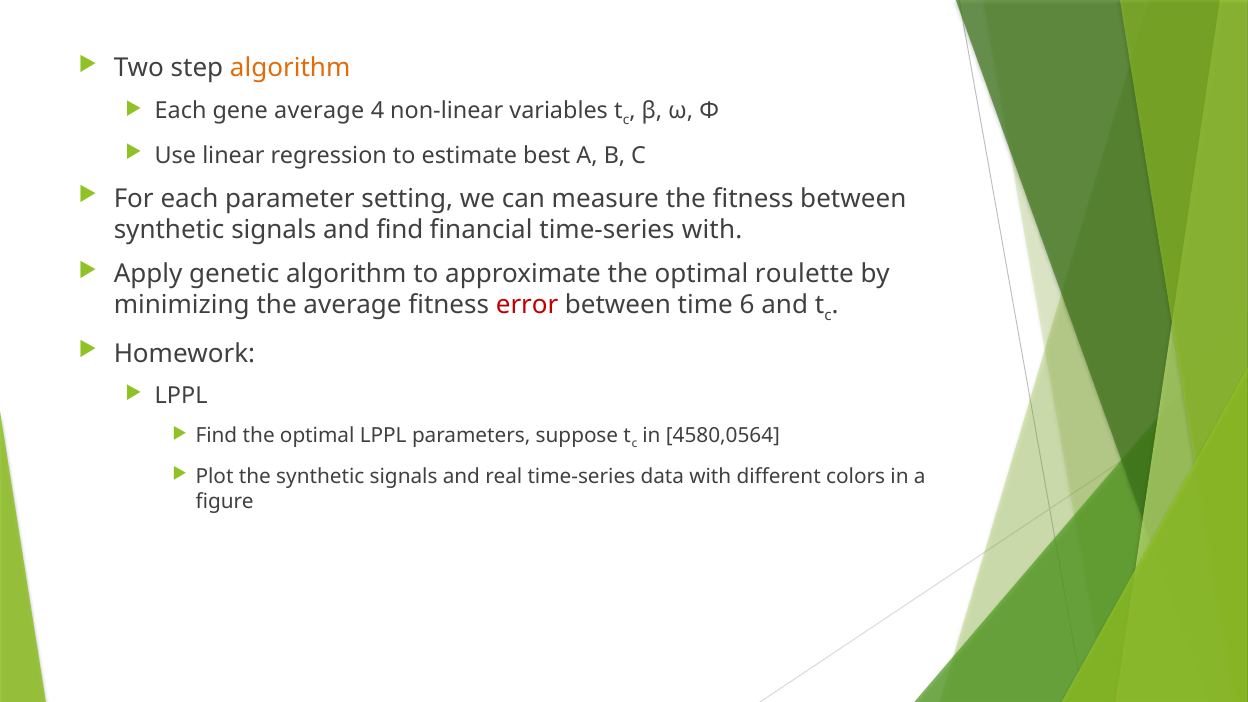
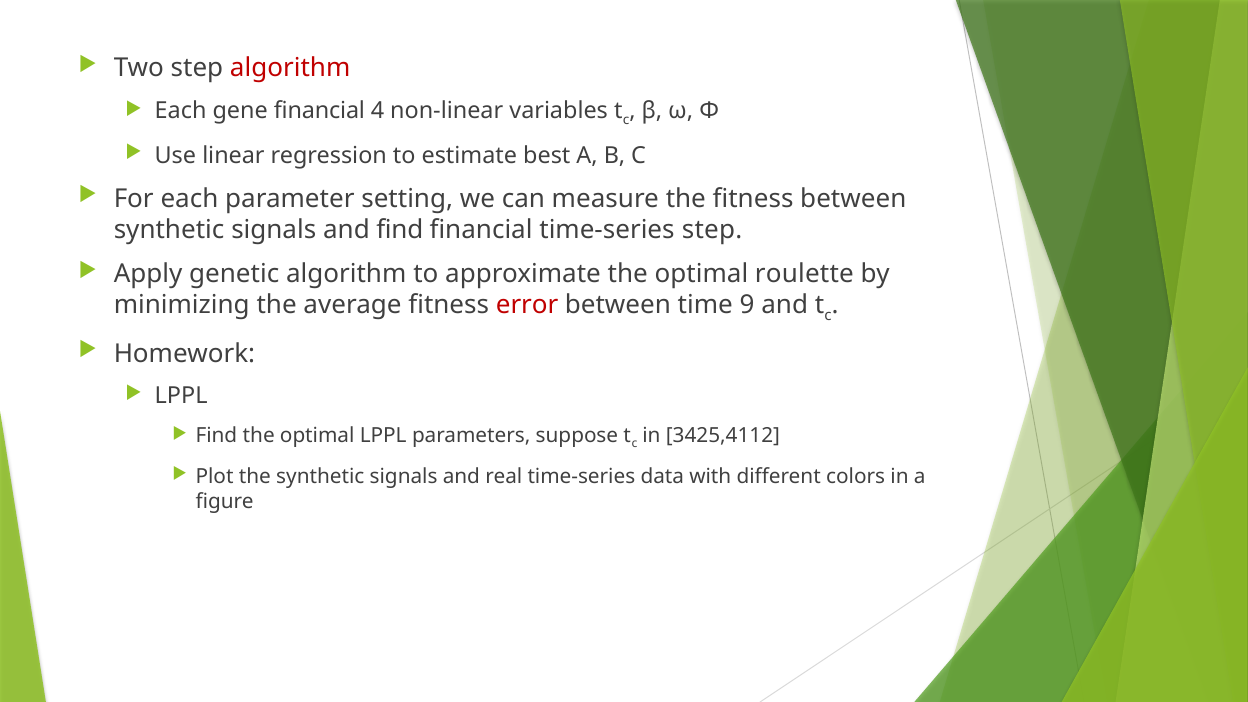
algorithm at (290, 68) colour: orange -> red
gene average: average -> financial
time-series with: with -> step
6: 6 -> 9
4580,0564: 4580,0564 -> 3425,4112
